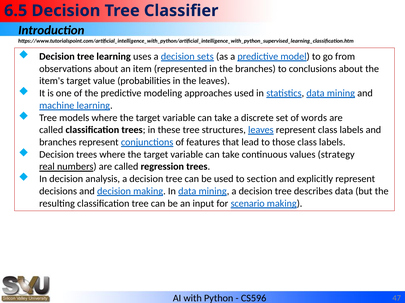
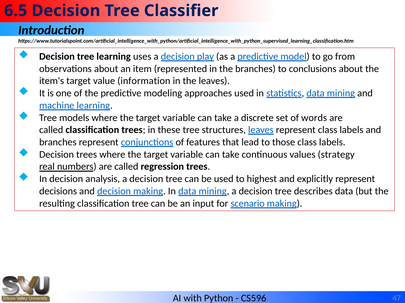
sets: sets -> play
probabilities: probabilities -> information
section: section -> highest
